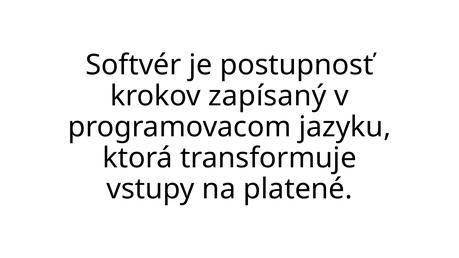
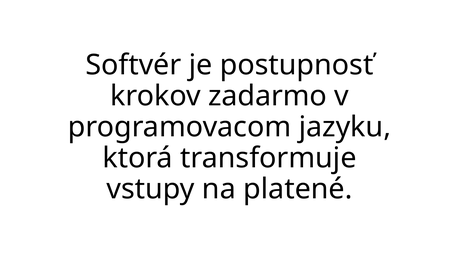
zapísaný: zapísaný -> zadarmo
